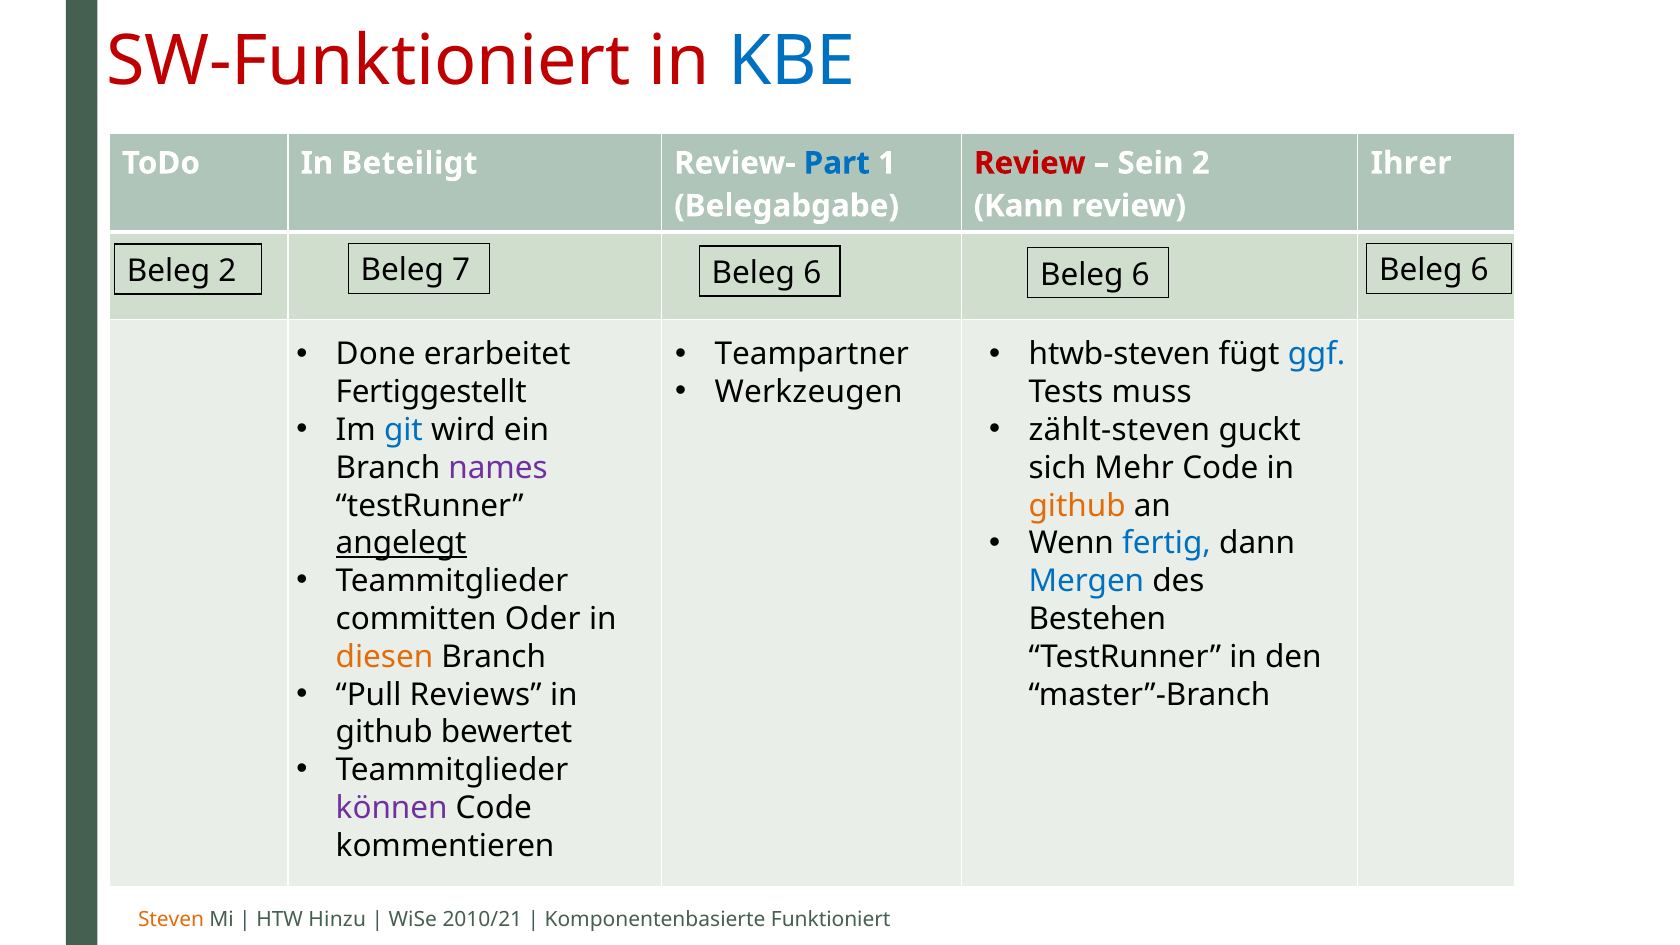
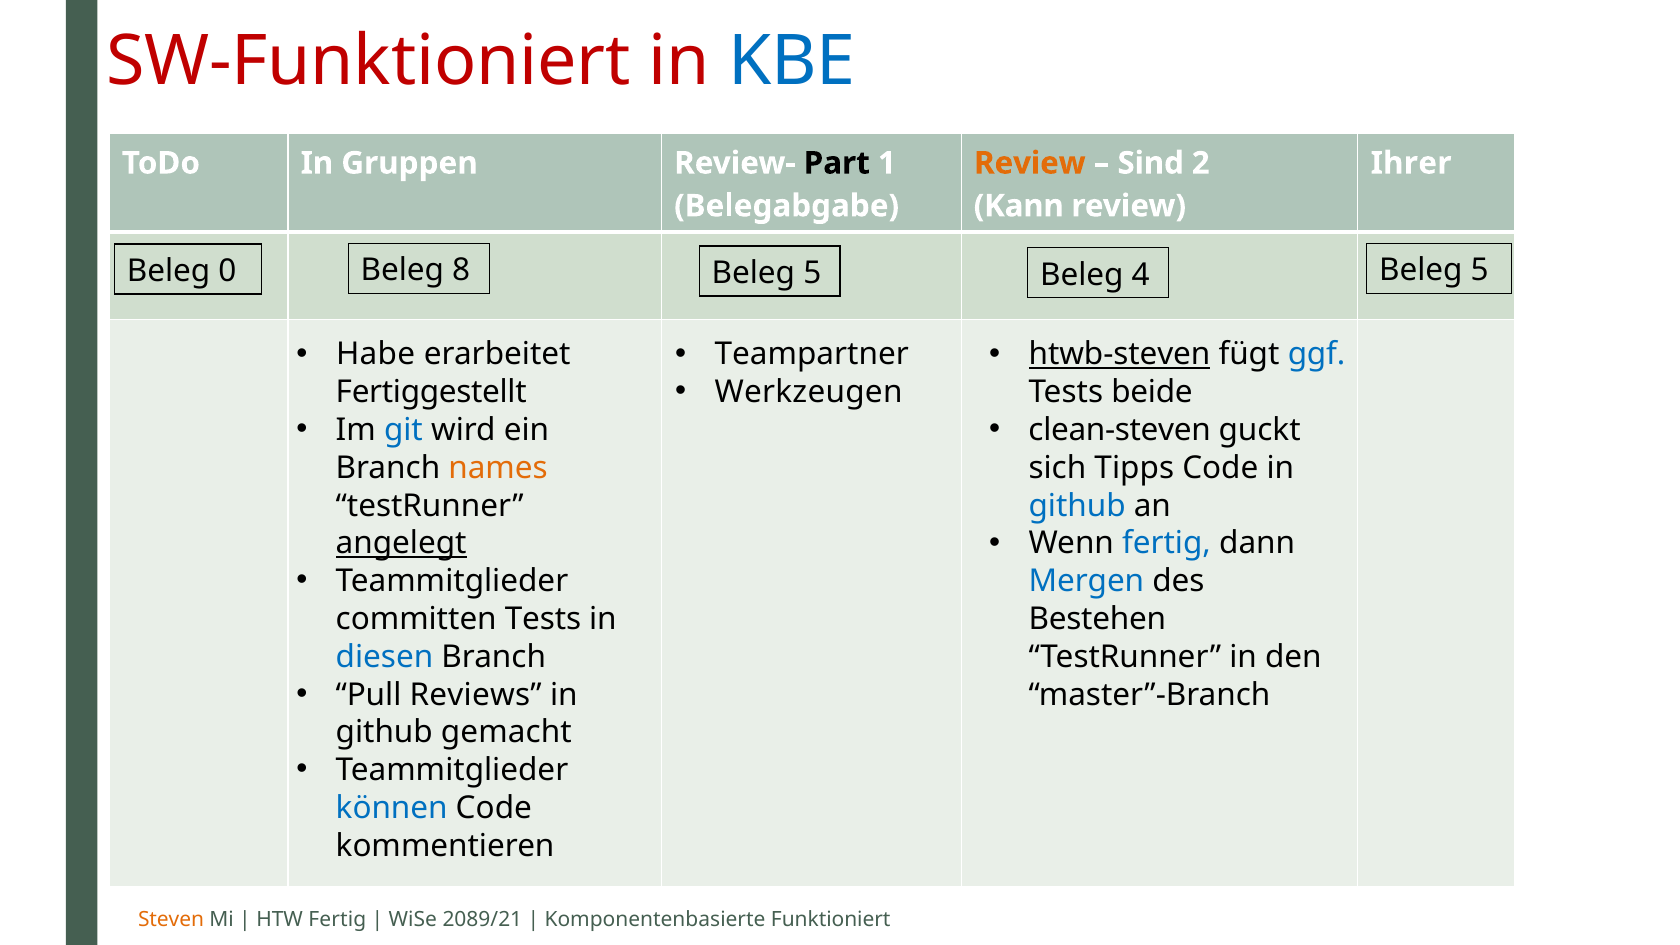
Beteiligt: Beteiligt -> Gruppen
Part colour: blue -> black
Review at (1030, 163) colour: red -> orange
Sein: Sein -> Sind
7: 7 -> 8
6 at (812, 273): 6 -> 5
Beleg 2: 2 -> 0
6 at (1141, 275): 6 -> 4
6 at (1480, 271): 6 -> 5
Done: Done -> Habe
htwb-steven underline: none -> present
muss: muss -> beide
zählt-steven: zählt-steven -> clean-steven
names colour: purple -> orange
Mehr: Mehr -> Tipps
github at (1077, 506) colour: orange -> blue
committen Oder: Oder -> Tests
diesen colour: orange -> blue
bewertet: bewertet -> gemacht
können colour: purple -> blue
HTW Hinzu: Hinzu -> Fertig
2010/21: 2010/21 -> 2089/21
